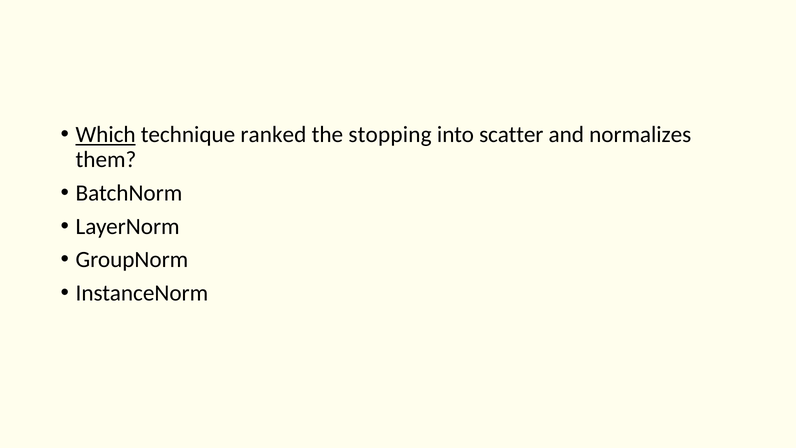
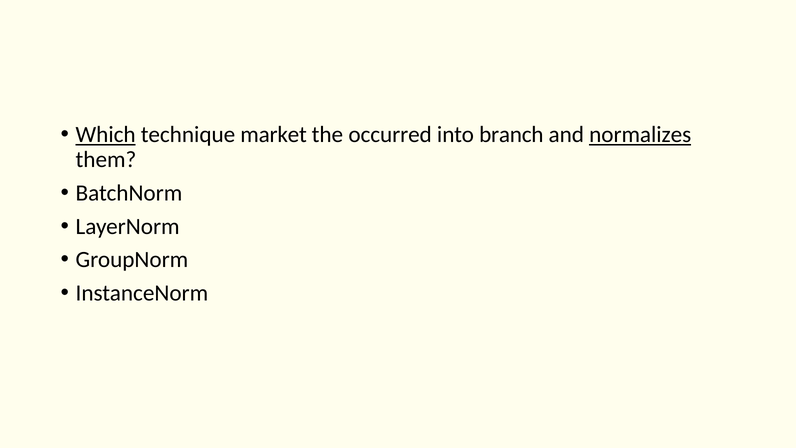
ranked: ranked -> market
stopping: stopping -> occurred
scatter: scatter -> branch
normalizes underline: none -> present
